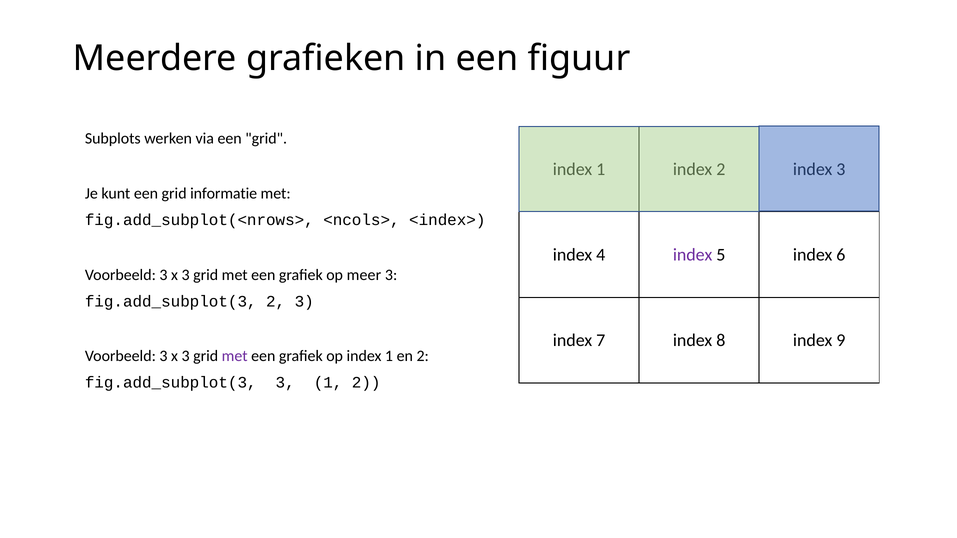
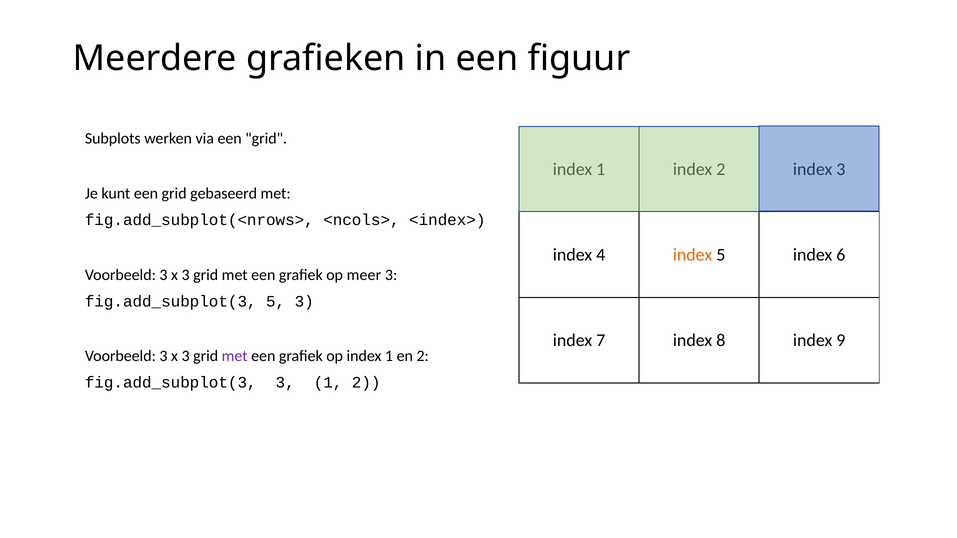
informatie: informatie -> gebaseerd
index at (693, 255) colour: purple -> orange
fig.add_subplot(3 2: 2 -> 5
